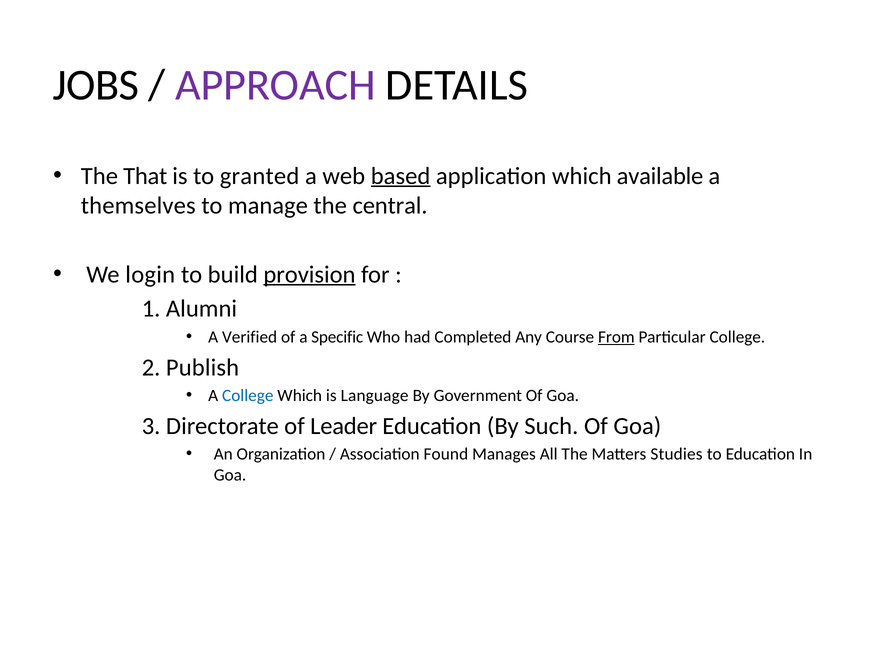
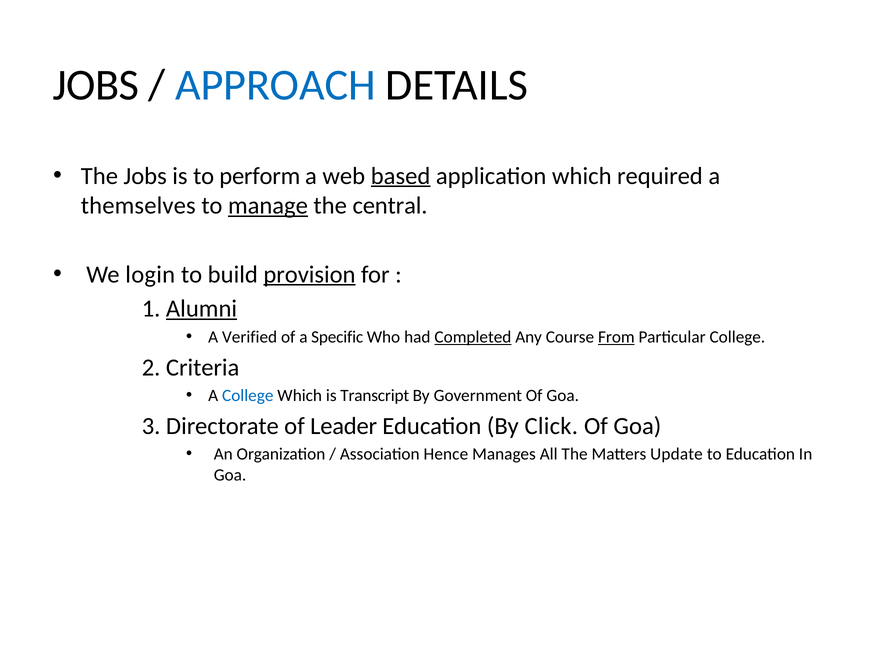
APPROACH colour: purple -> blue
The That: That -> Jobs
granted: granted -> perform
available: available -> required
manage underline: none -> present
Alumni underline: none -> present
Completed underline: none -> present
Publish: Publish -> Criteria
Language: Language -> Transcript
Such: Such -> Click
Found: Found -> Hence
Studies: Studies -> Update
